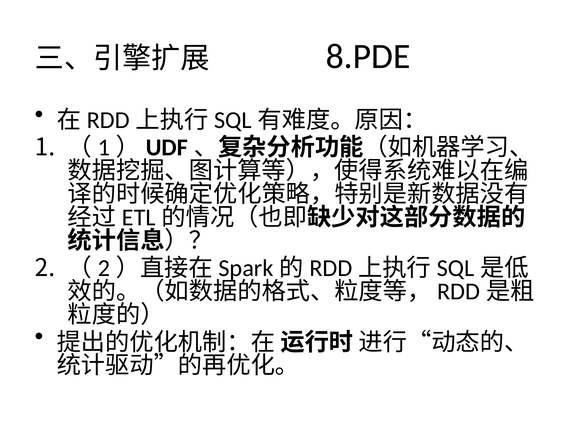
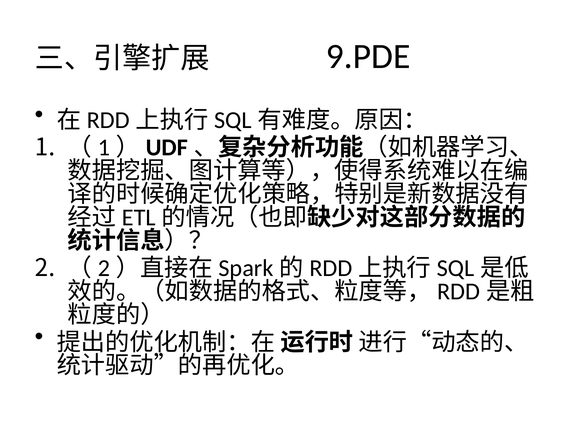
8.PDE: 8.PDE -> 9.PDE
